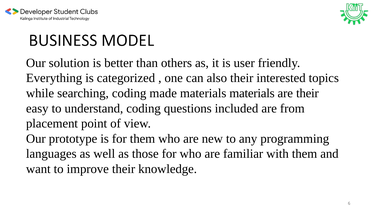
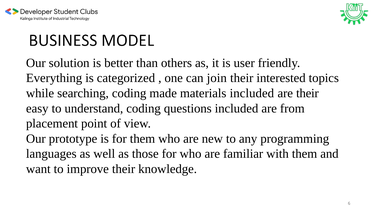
also: also -> join
materials materials: materials -> included
